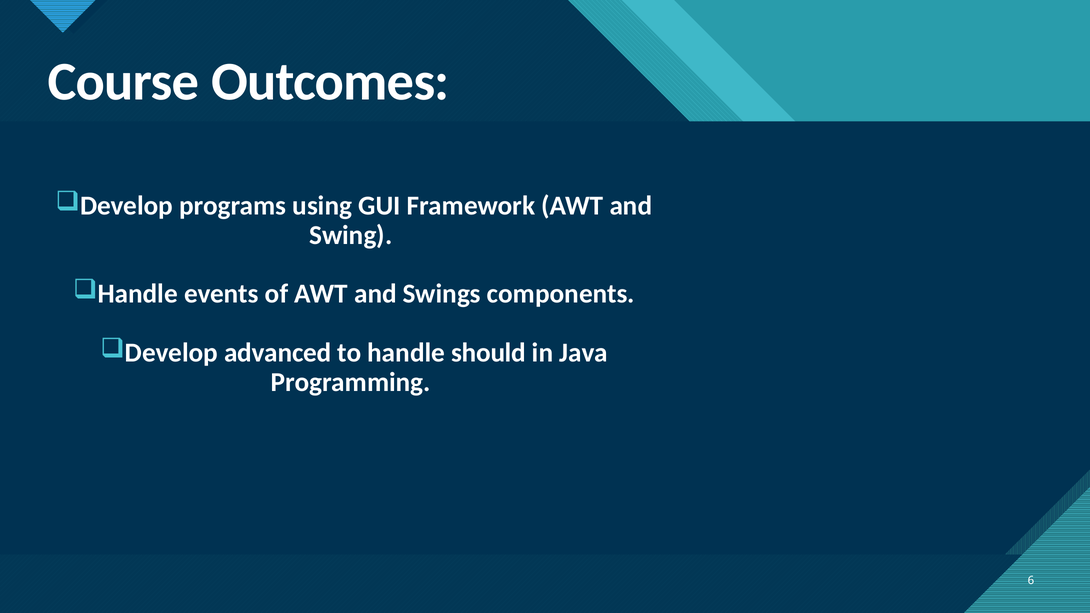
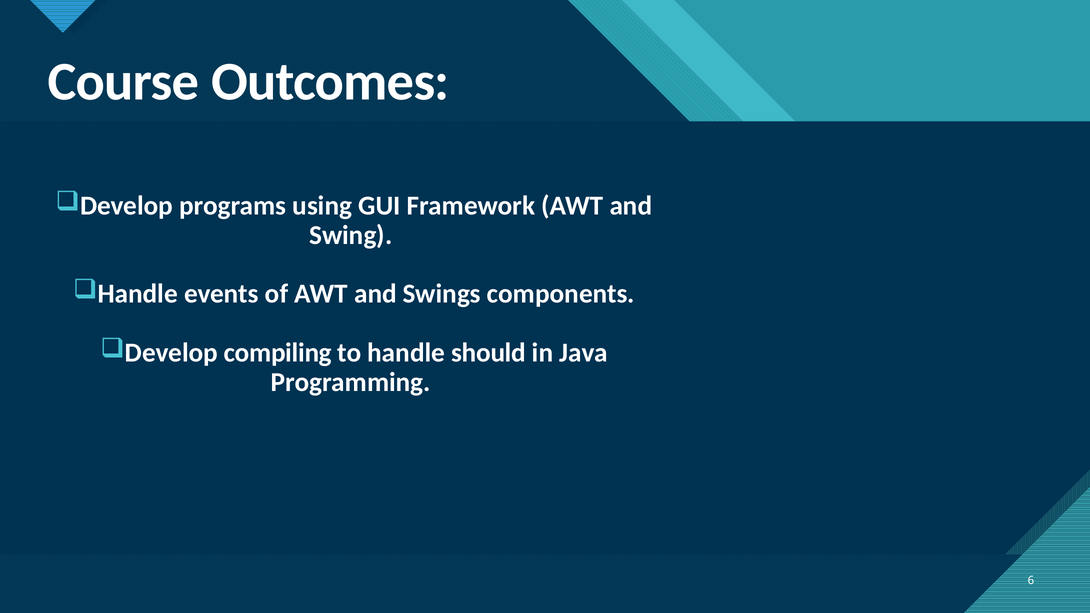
advanced: advanced -> compiling
